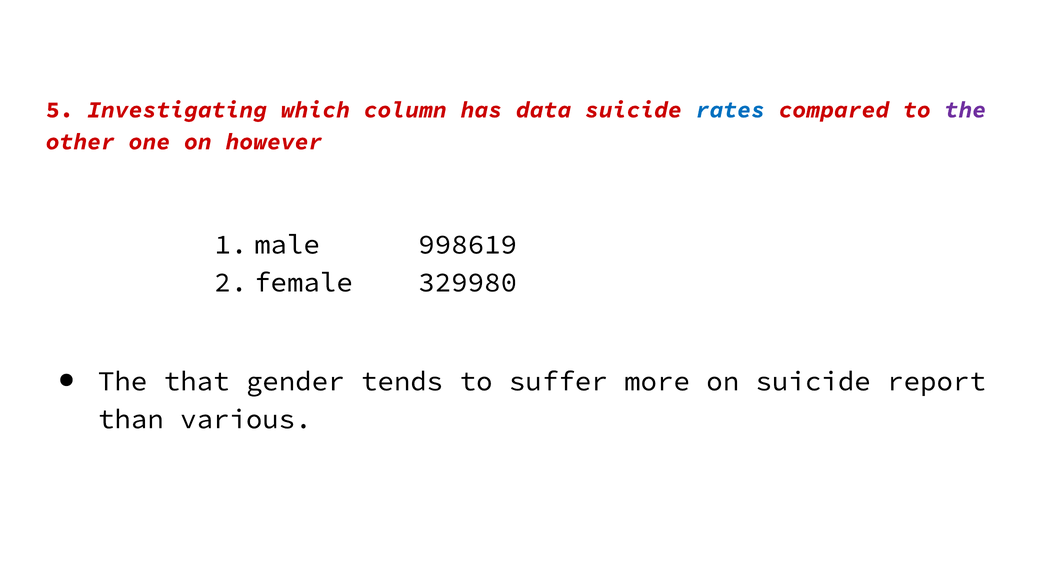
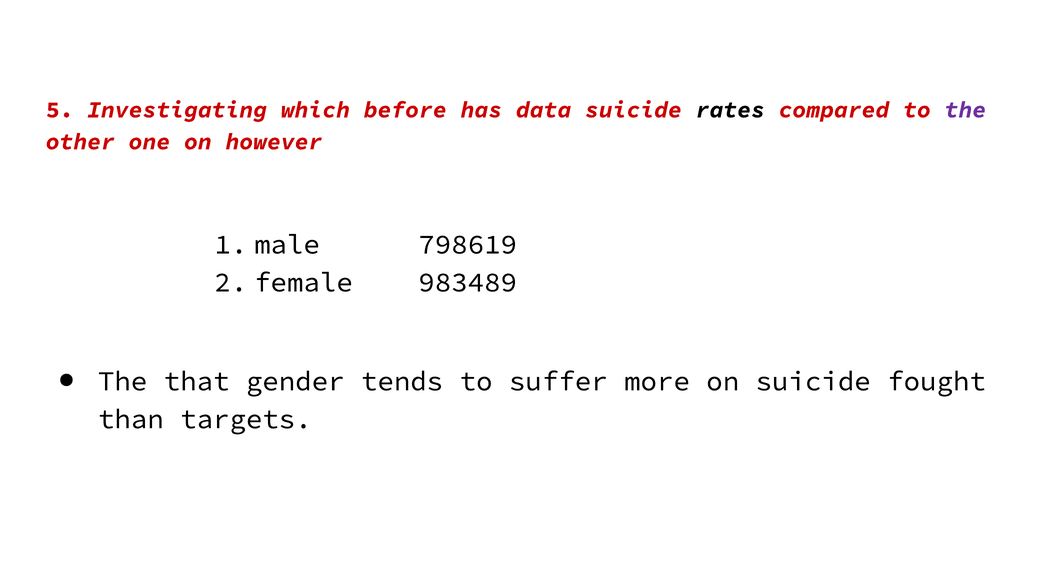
column: column -> before
rates colour: blue -> black
998619: 998619 -> 798619
329980: 329980 -> 983489
report: report -> fought
various: various -> targets
